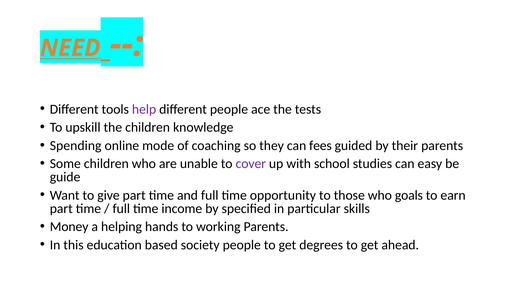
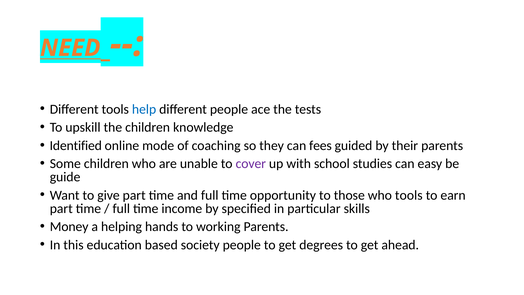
help colour: purple -> blue
Spending: Spending -> Identified
who goals: goals -> tools
